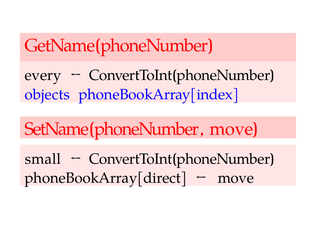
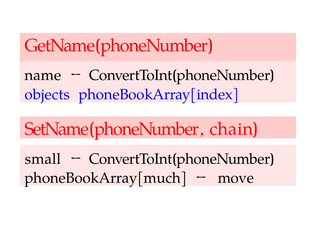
every: every -> name
move at (231, 129): move -> chain
phoneBookArray[direct: phoneBookArray[direct -> phoneBookArray[much
